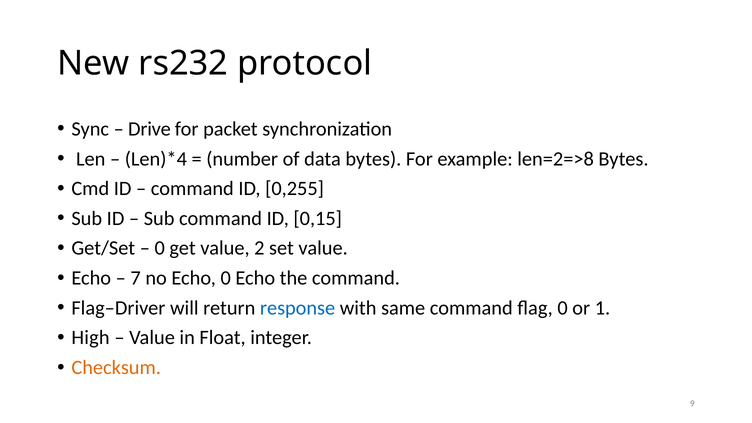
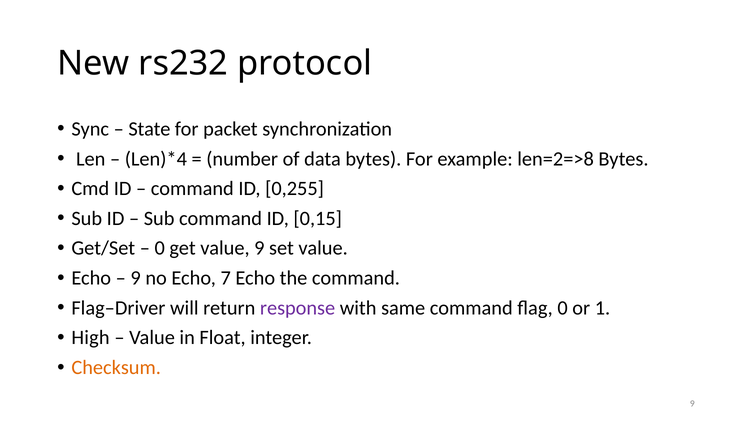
Drive: Drive -> State
value 2: 2 -> 9
7 at (136, 278): 7 -> 9
Echo 0: 0 -> 7
response colour: blue -> purple
